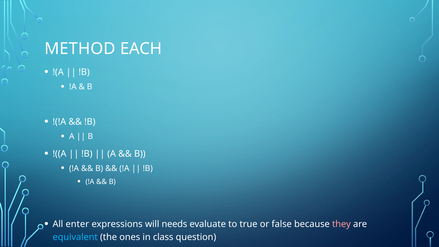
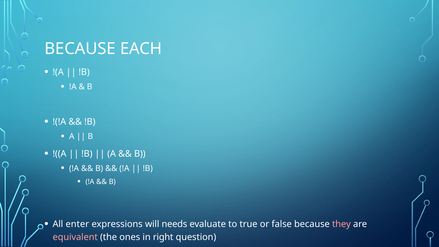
METHOD at (80, 49): METHOD -> BECAUSE
equivalent colour: light blue -> pink
class: class -> right
